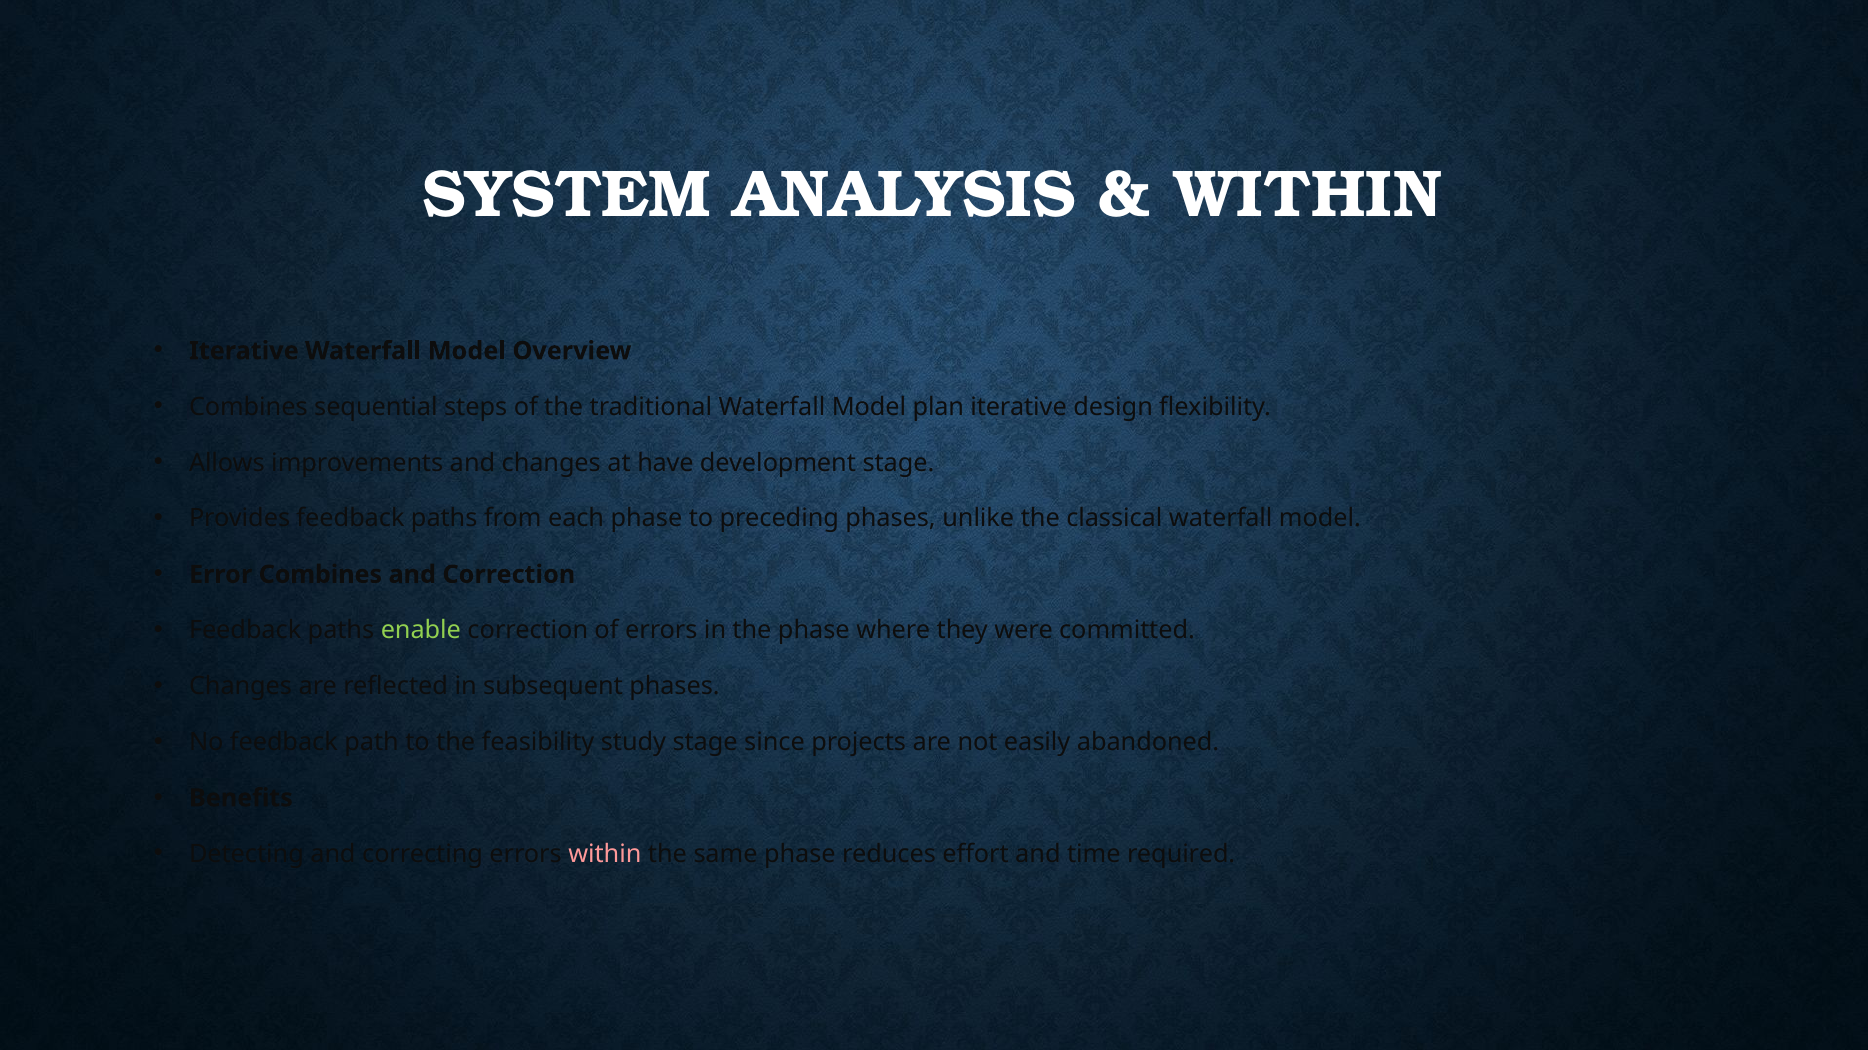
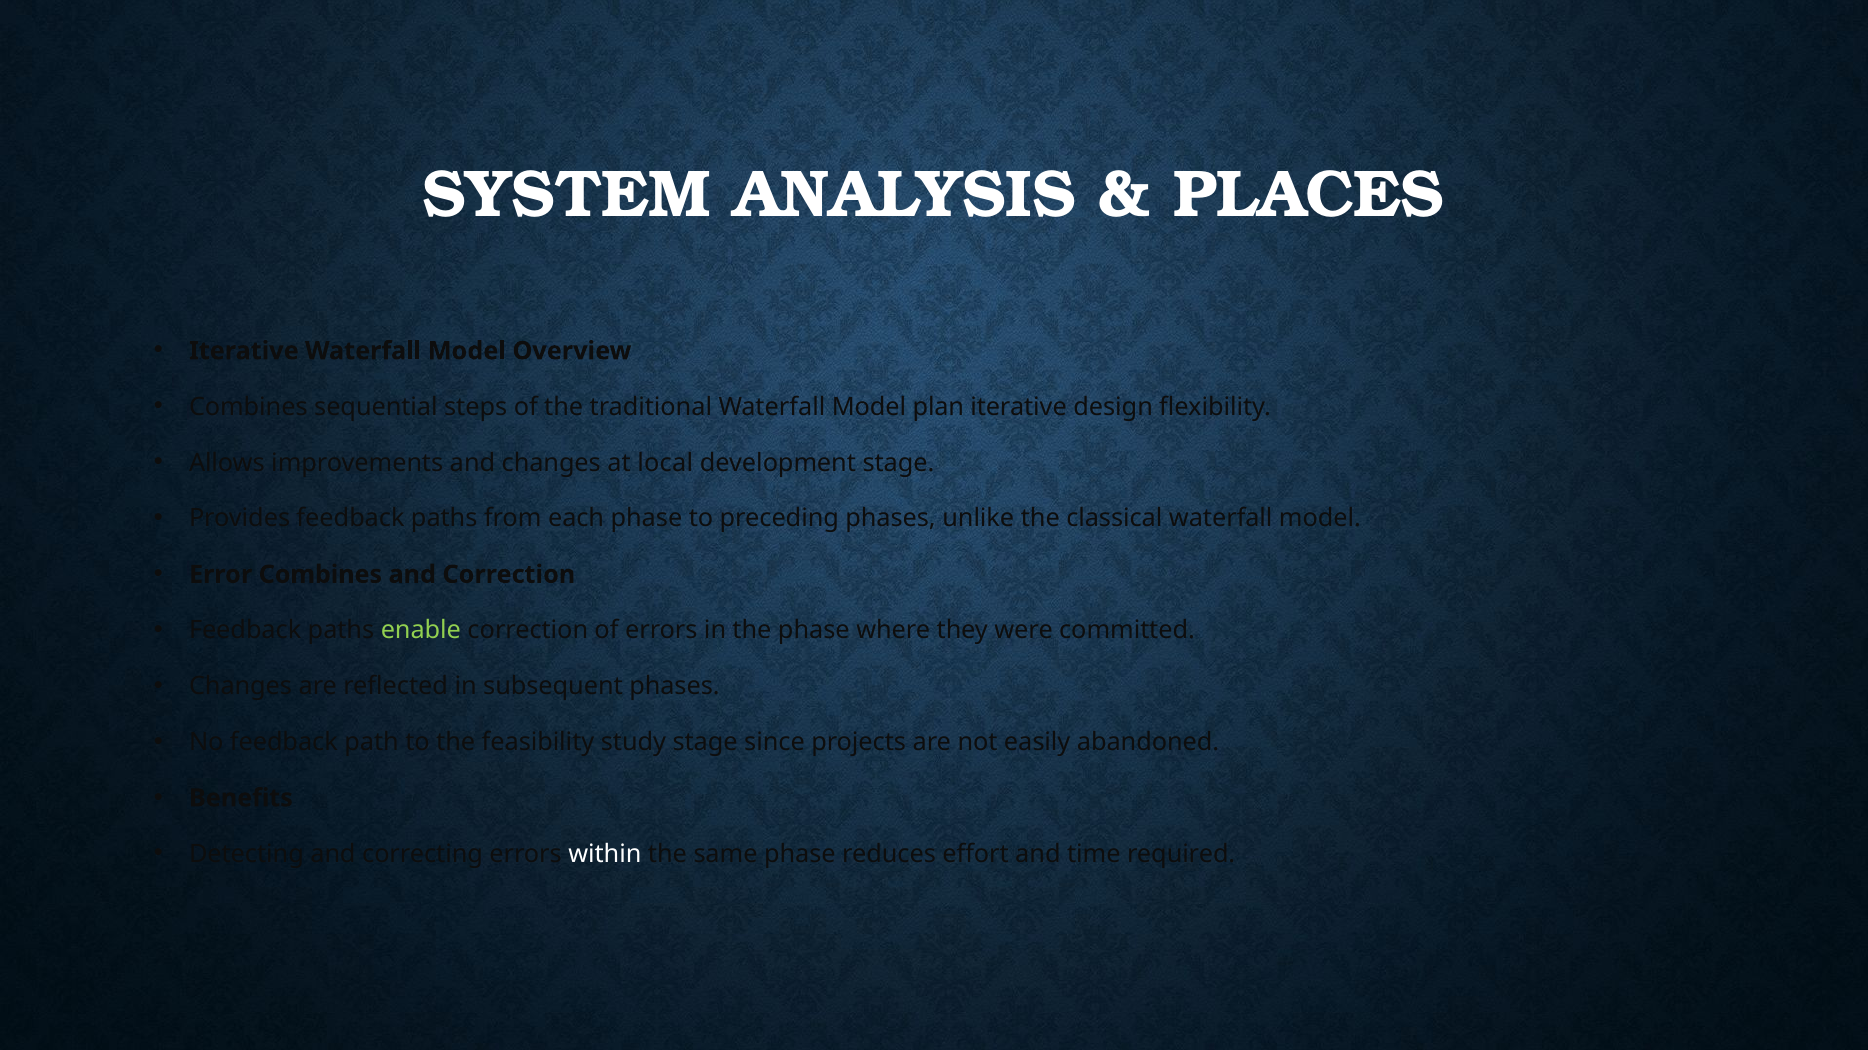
WITHIN at (1308, 195): WITHIN -> PLACES
have: have -> local
within at (605, 855) colour: pink -> white
